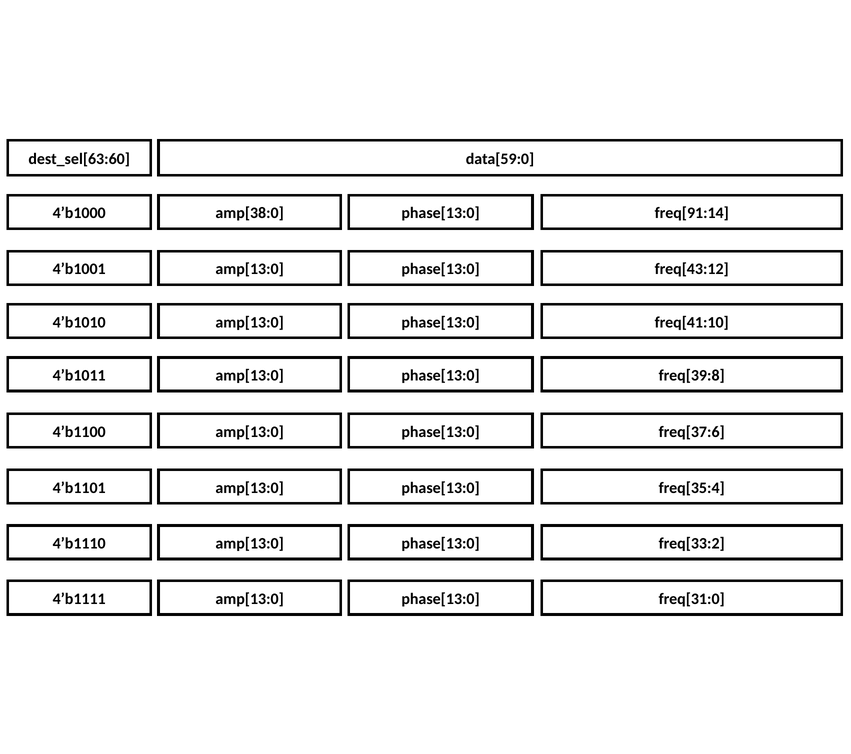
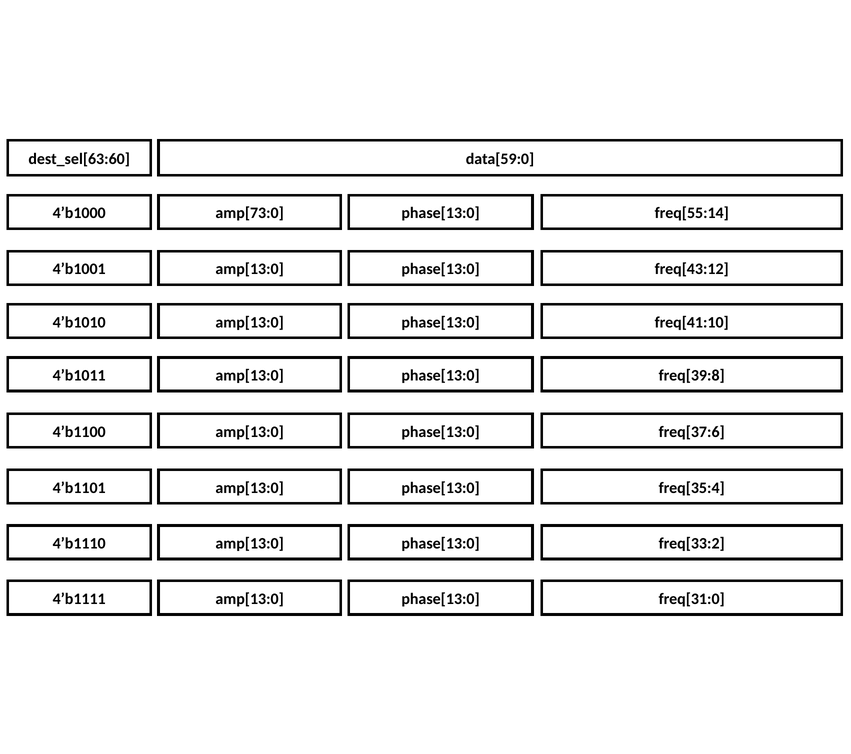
amp[38:0: amp[38:0 -> amp[73:0
freq[91:14: freq[91:14 -> freq[55:14
